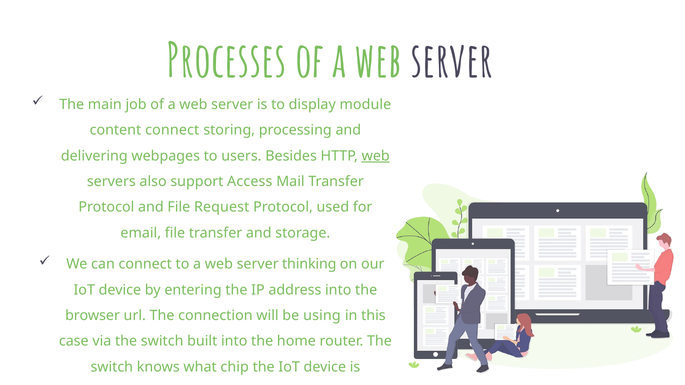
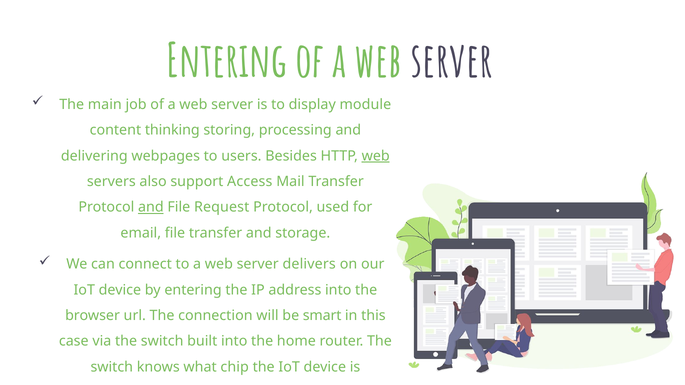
Processes at (226, 62): Processes -> Entering
content connect: connect -> thinking
and at (151, 207) underline: none -> present
thinking: thinking -> delivers
using: using -> smart
